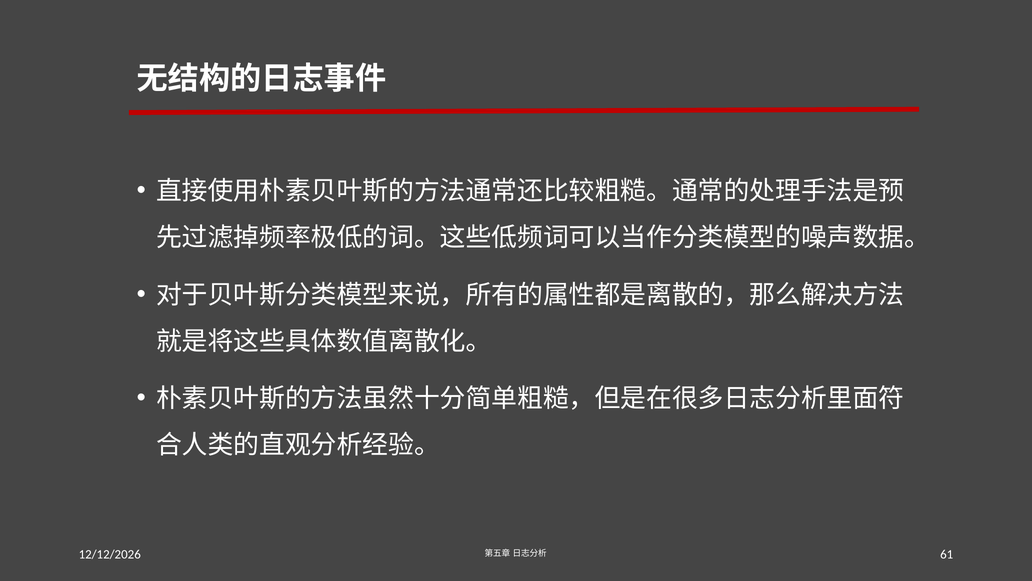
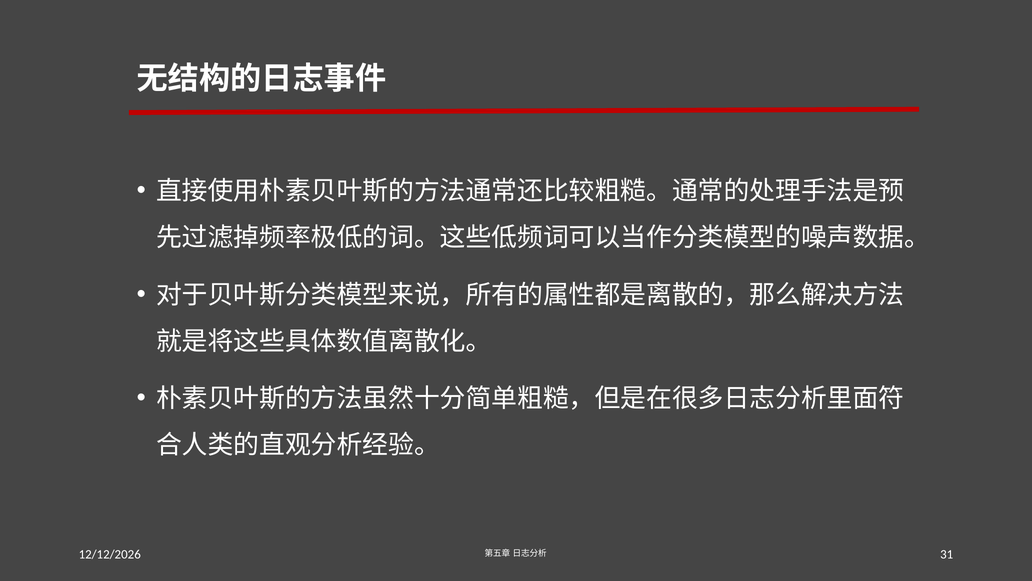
61: 61 -> 31
